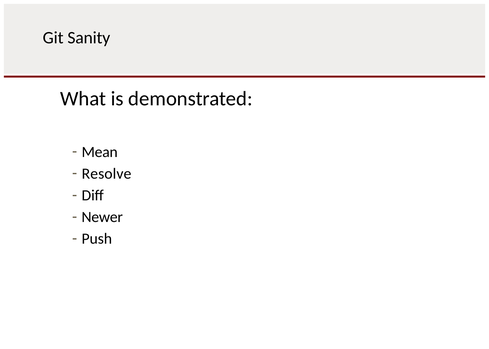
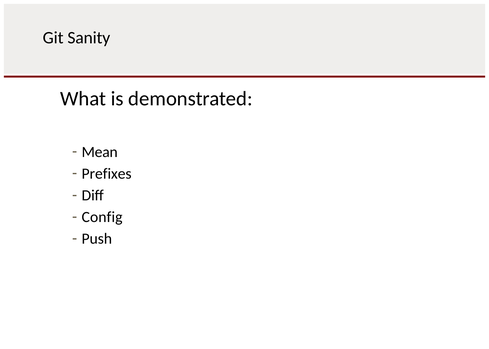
Resolve: Resolve -> Prefixes
Newer: Newer -> Config
